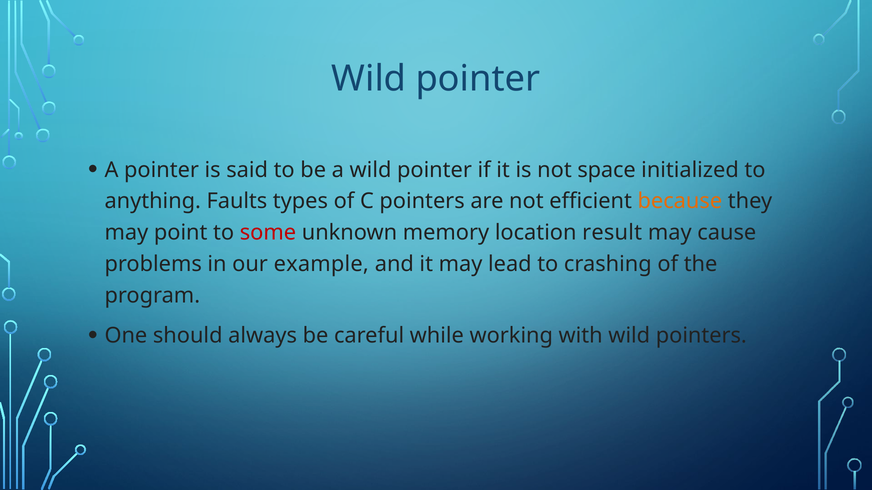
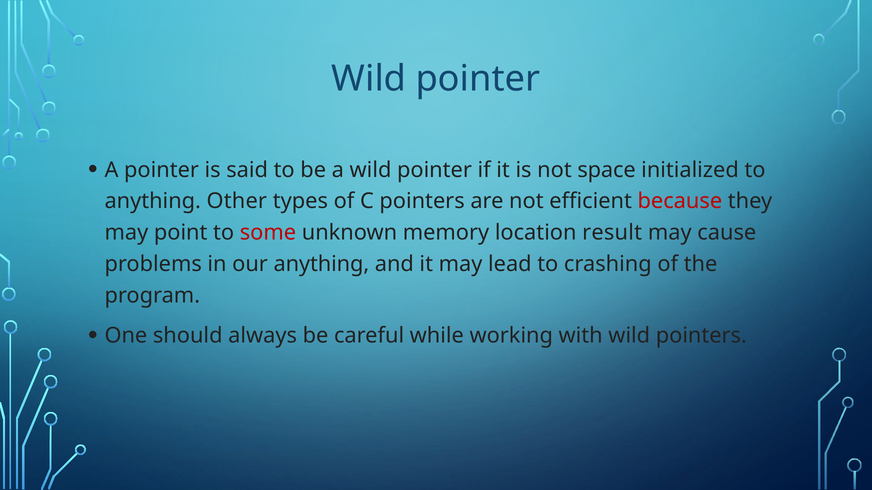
Faults: Faults -> Other
because colour: orange -> red
our example: example -> anything
